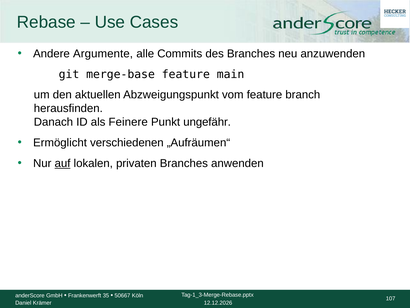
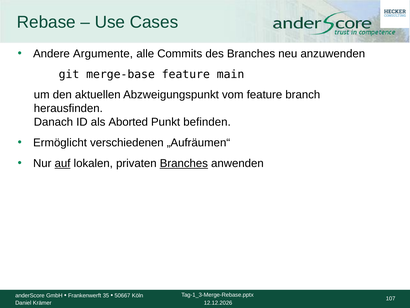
Feinere: Feinere -> Aborted
ungefähr: ungefähr -> befinden
Branches at (184, 163) underline: none -> present
